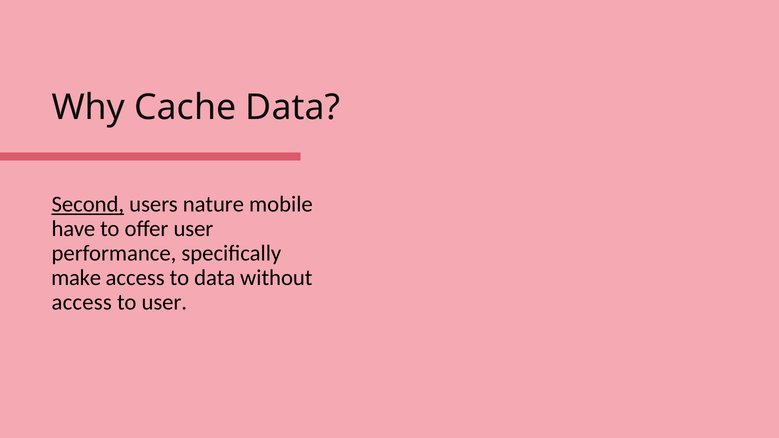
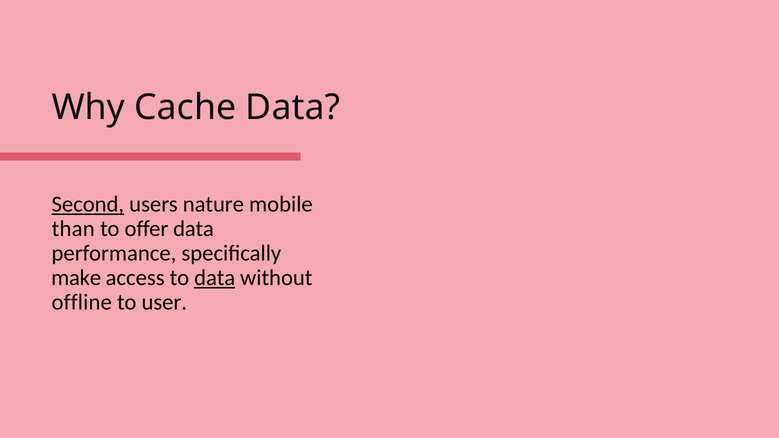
have: have -> than
offer user: user -> data
data at (215, 278) underline: none -> present
access at (82, 302): access -> offline
